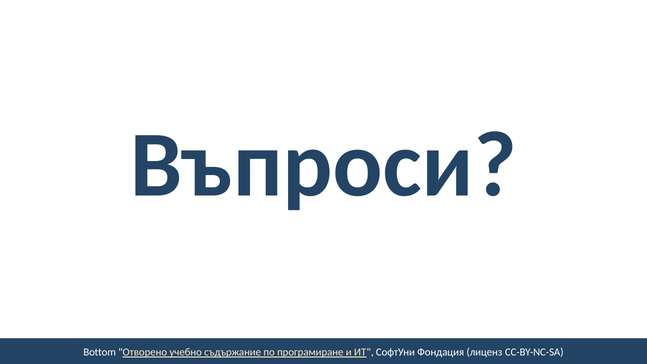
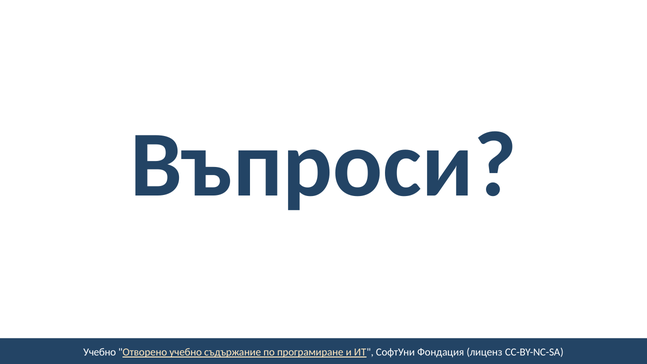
Bottom at (100, 352): Bottom -> Учебно
